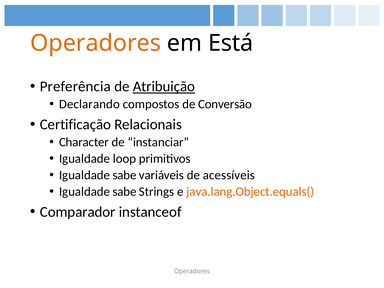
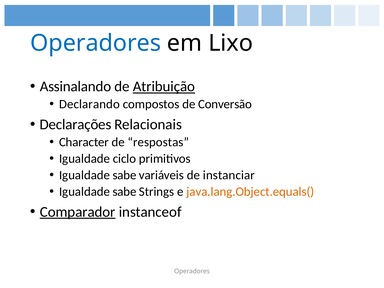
Operadores at (96, 43) colour: orange -> blue
Está: Está -> Lixo
Preferência: Preferência -> Assinalando
Certificação: Certificação -> Declarações
instanciar: instanciar -> respostas
loop: loop -> ciclo
acessíveis: acessíveis -> instanciar
Comparador underline: none -> present
